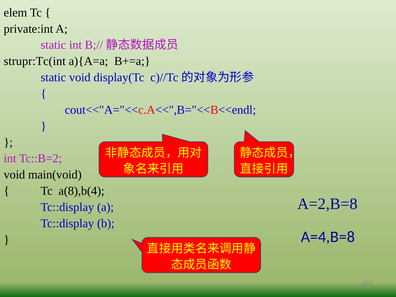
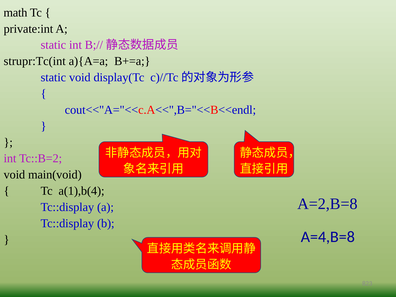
elem: elem -> math
a(8),b(4: a(8),b(4 -> a(1),b(4
